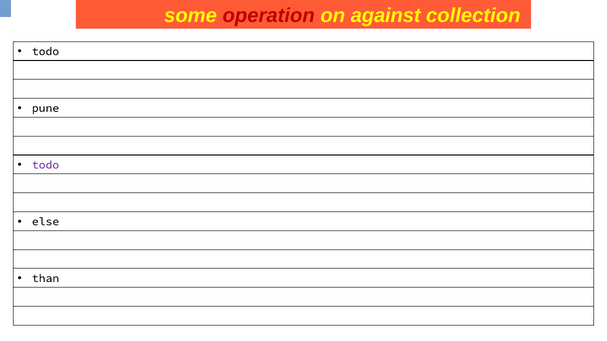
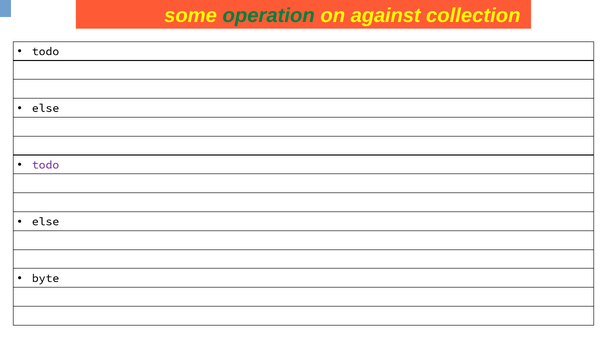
operation colour: red -> green
pune at (46, 108): pune -> else
than: than -> byte
